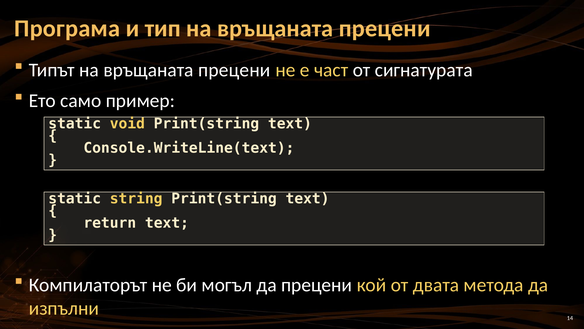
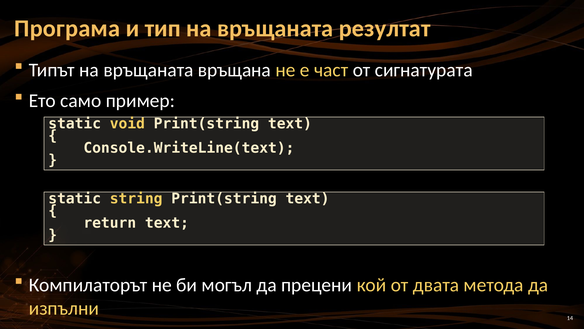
тип на връщаната прецени: прецени -> резултат
Типът на връщаната прецени: прецени -> връщана
